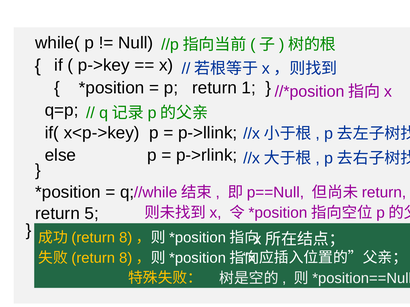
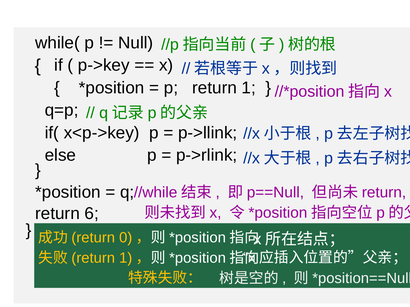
5: 5 -> 6
8 at (126, 238): 8 -> 0
8 at (126, 258): 8 -> 1
